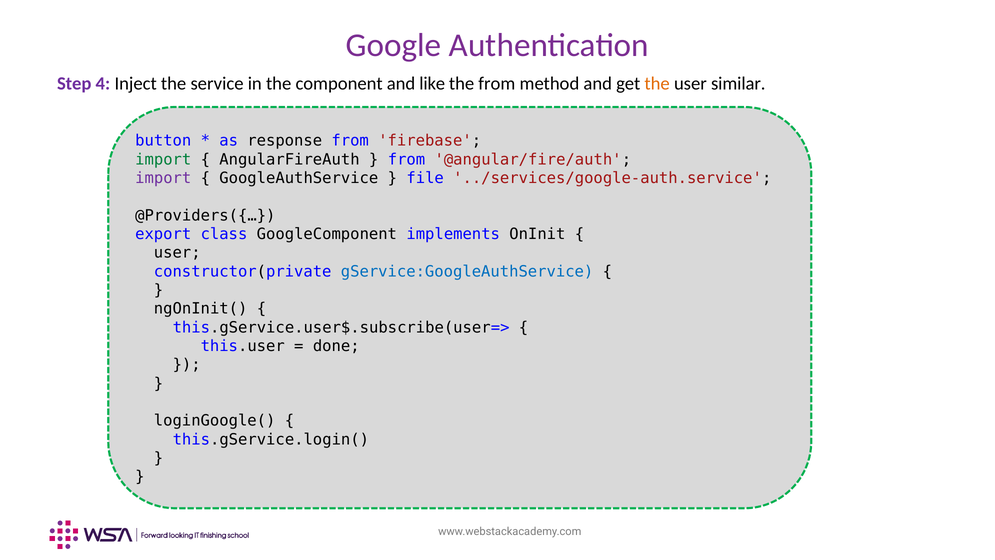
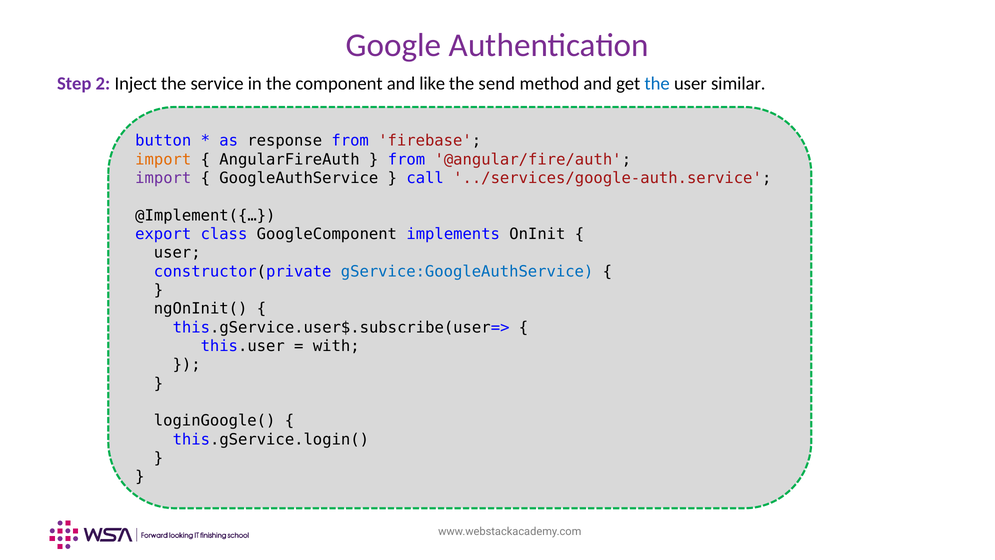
4: 4 -> 2
the from: from -> send
the at (657, 83) colour: orange -> blue
import at (163, 159) colour: green -> orange
file: file -> call
@Providers({…: @Providers({… -> @Implement({…
done: done -> with
